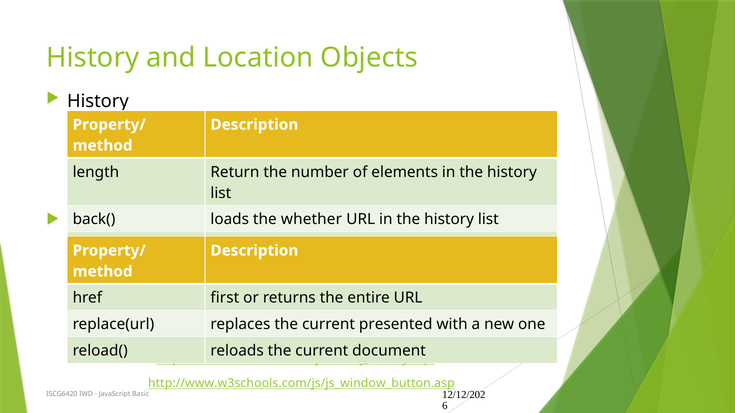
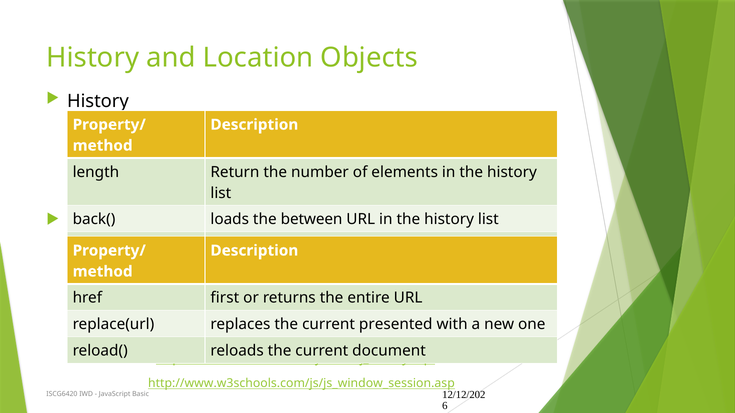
whether: whether -> between
http://www.w3schools.com/js/js_window_button.asp: http://www.w3schools.com/js/js_window_button.asp -> http://www.w3schools.com/js/js_window_session.asp
